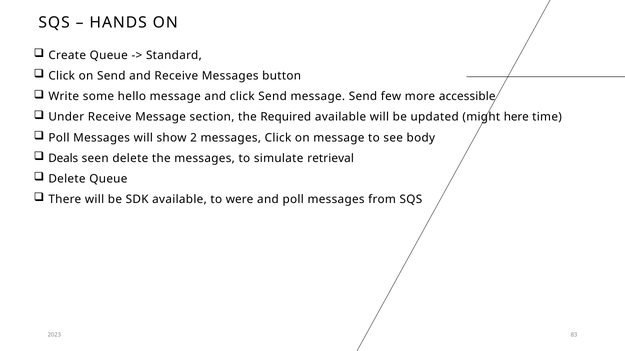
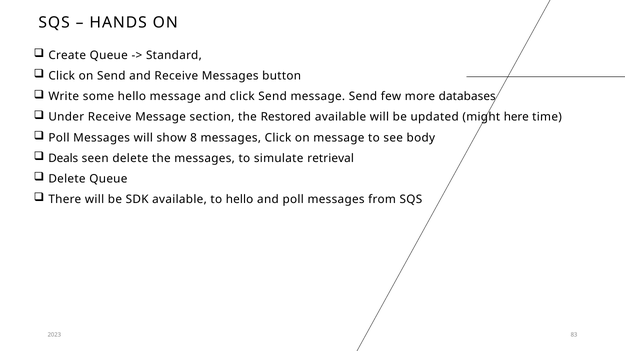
accessible: accessible -> databases
Required: Required -> Restored
2: 2 -> 8
to were: were -> hello
